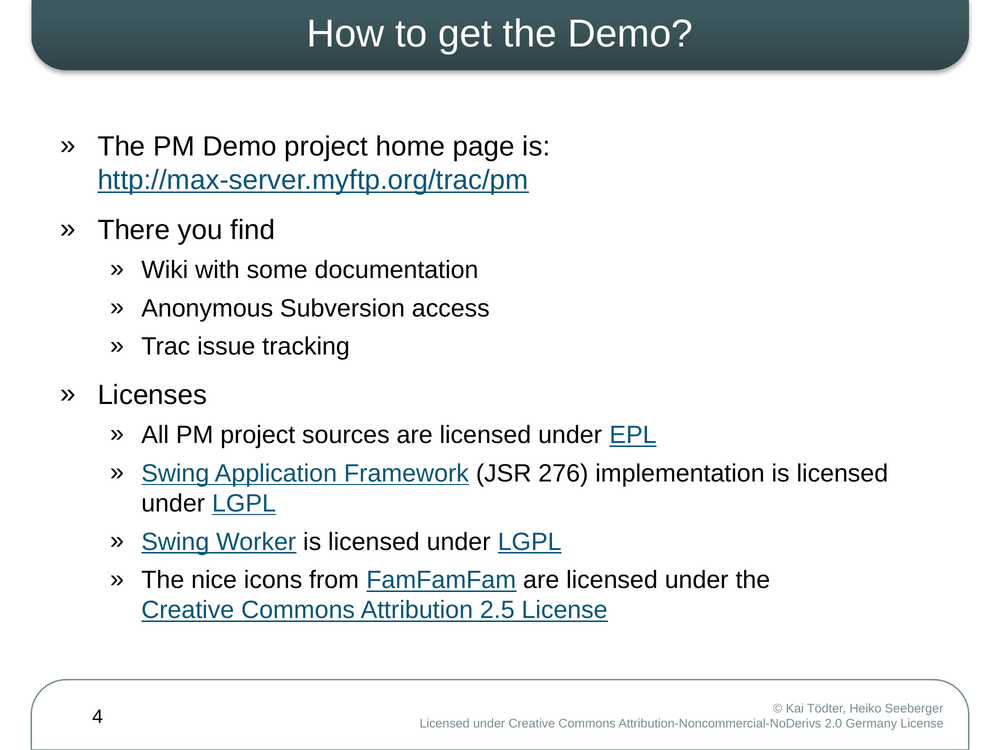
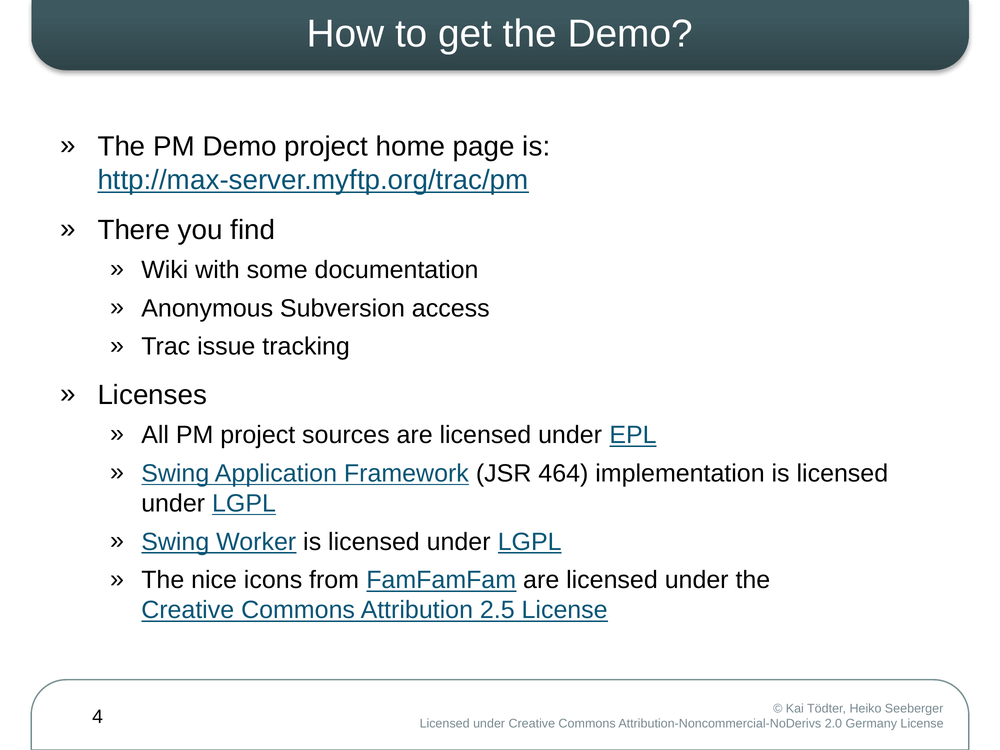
276: 276 -> 464
